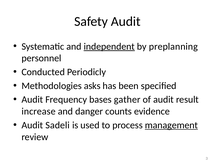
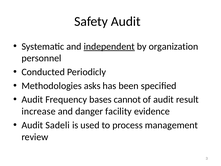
preplanning: preplanning -> organization
gather: gather -> cannot
counts: counts -> facility
management underline: present -> none
